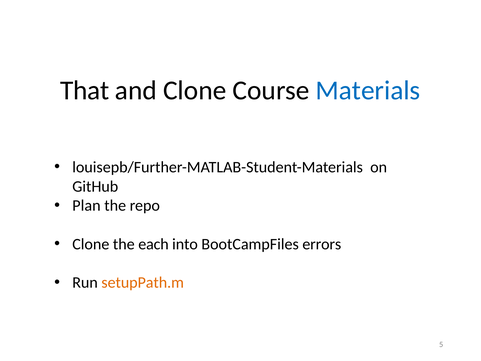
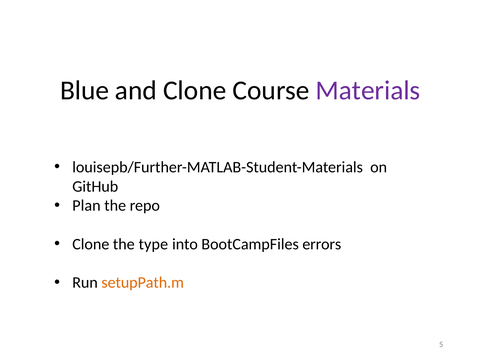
That: That -> Blue
Materials colour: blue -> purple
each: each -> type
